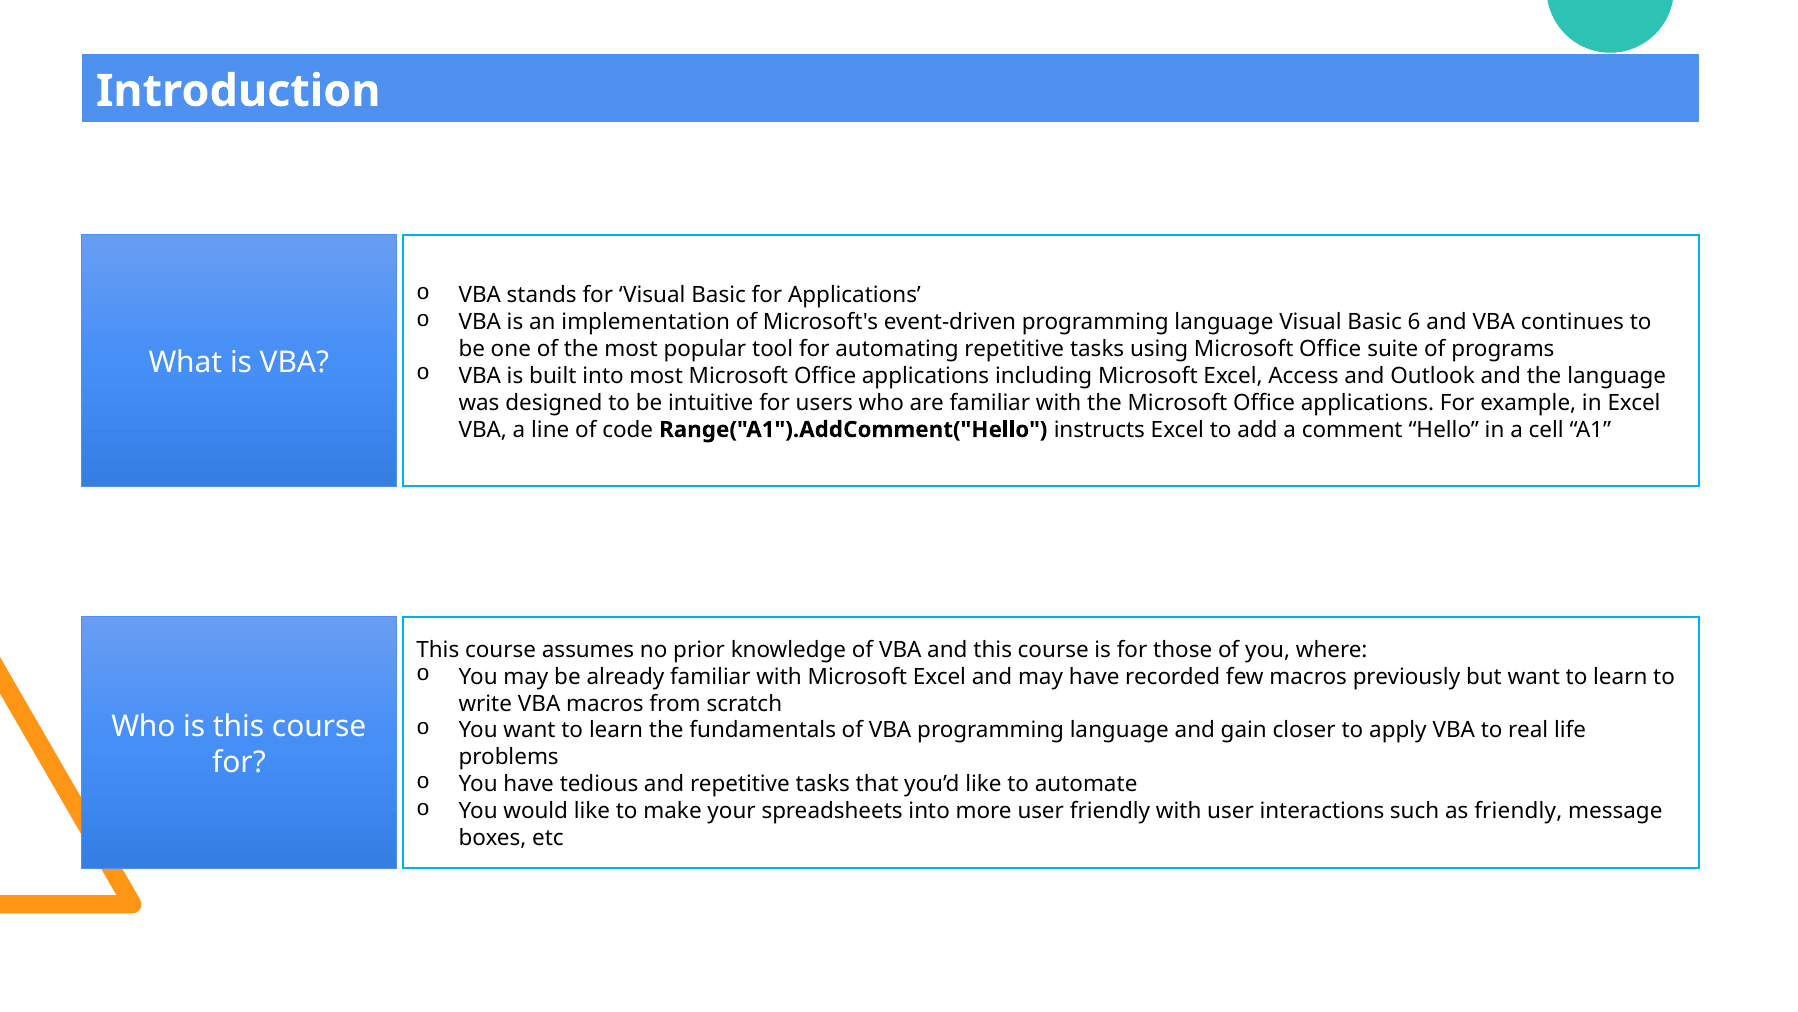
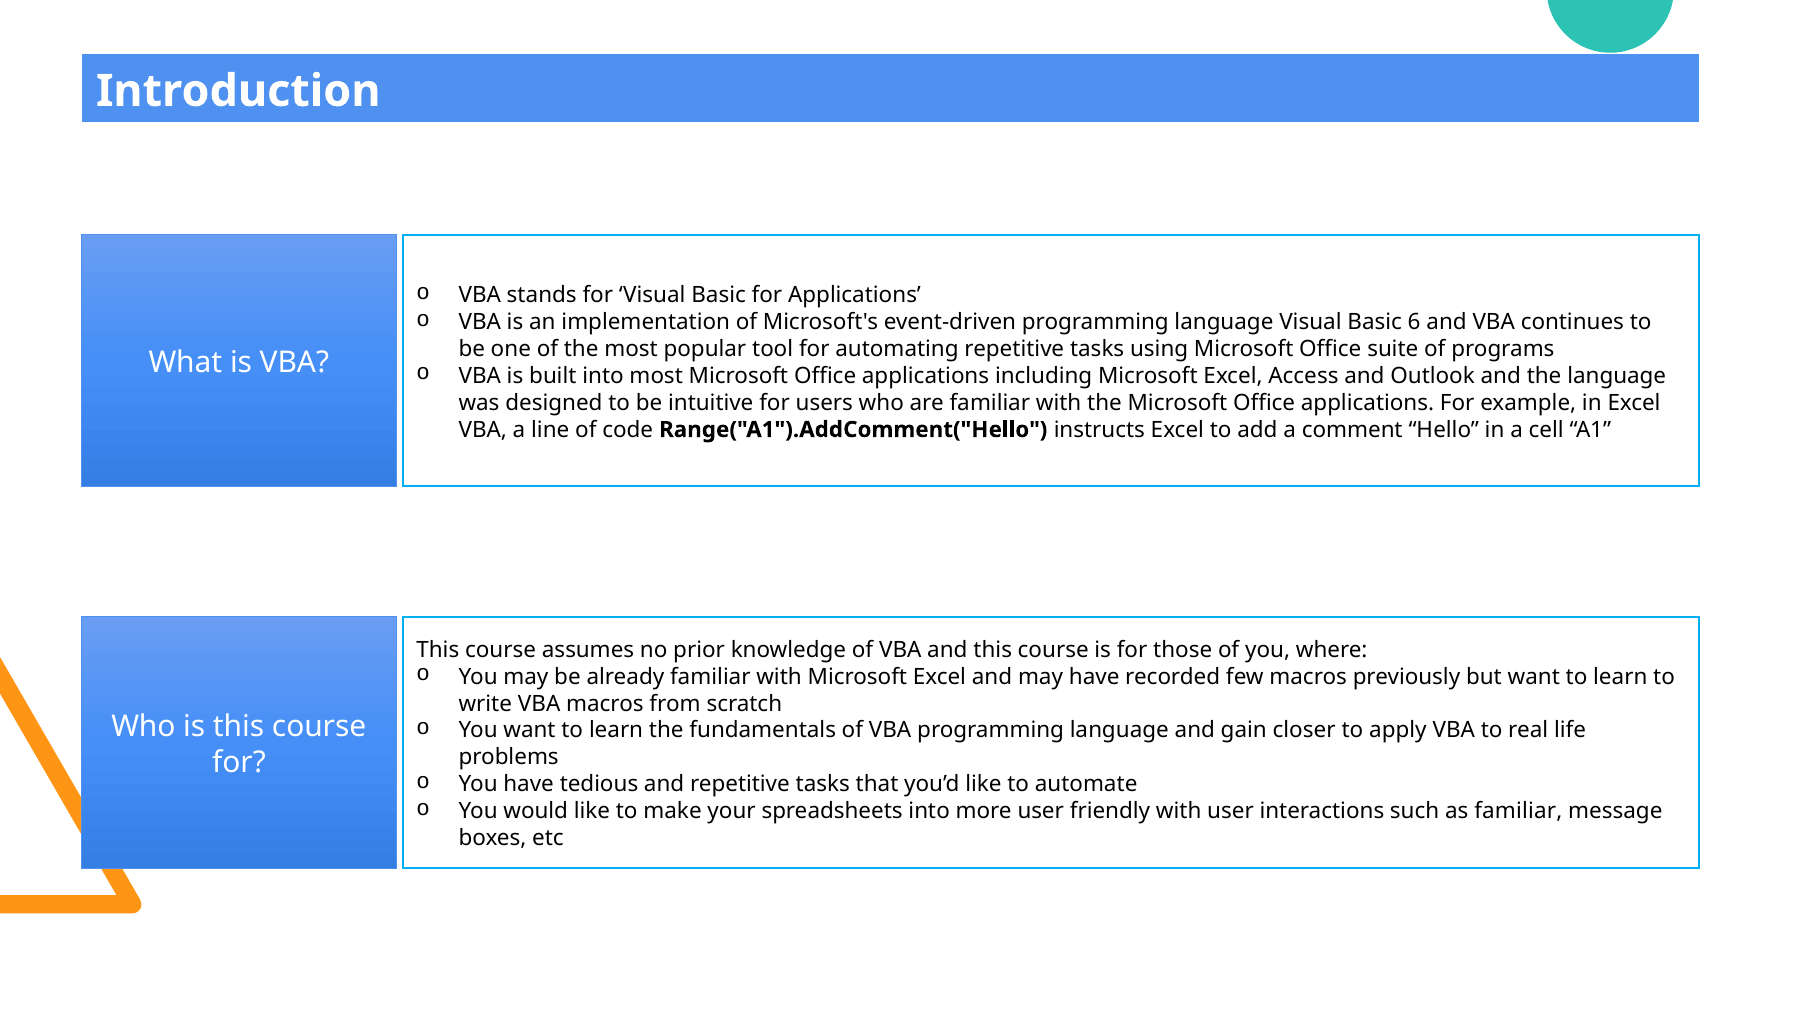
as friendly: friendly -> familiar
